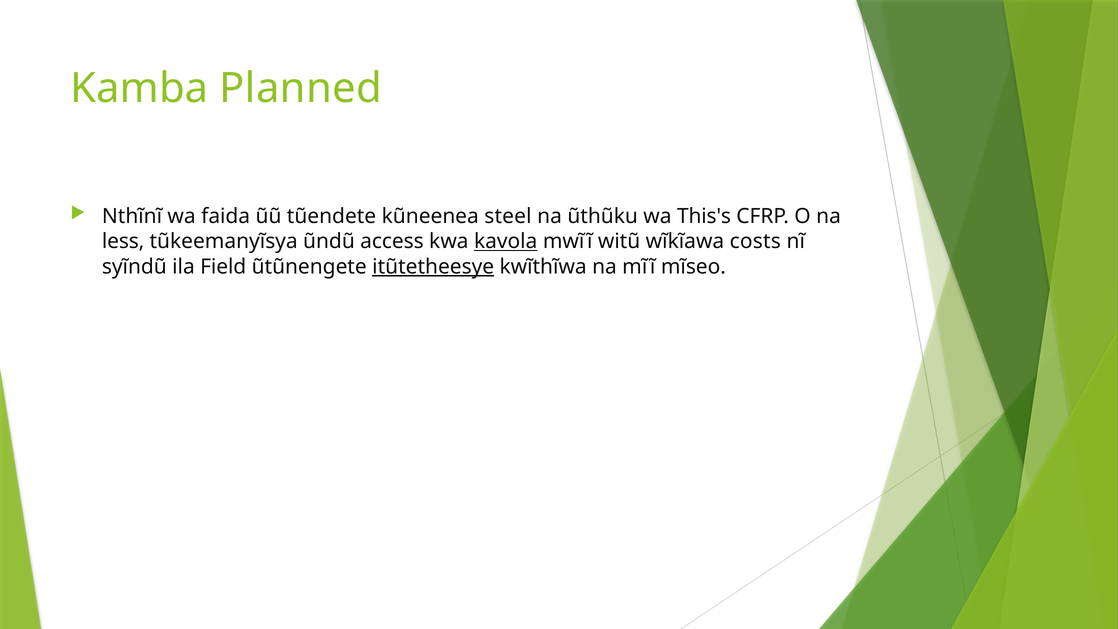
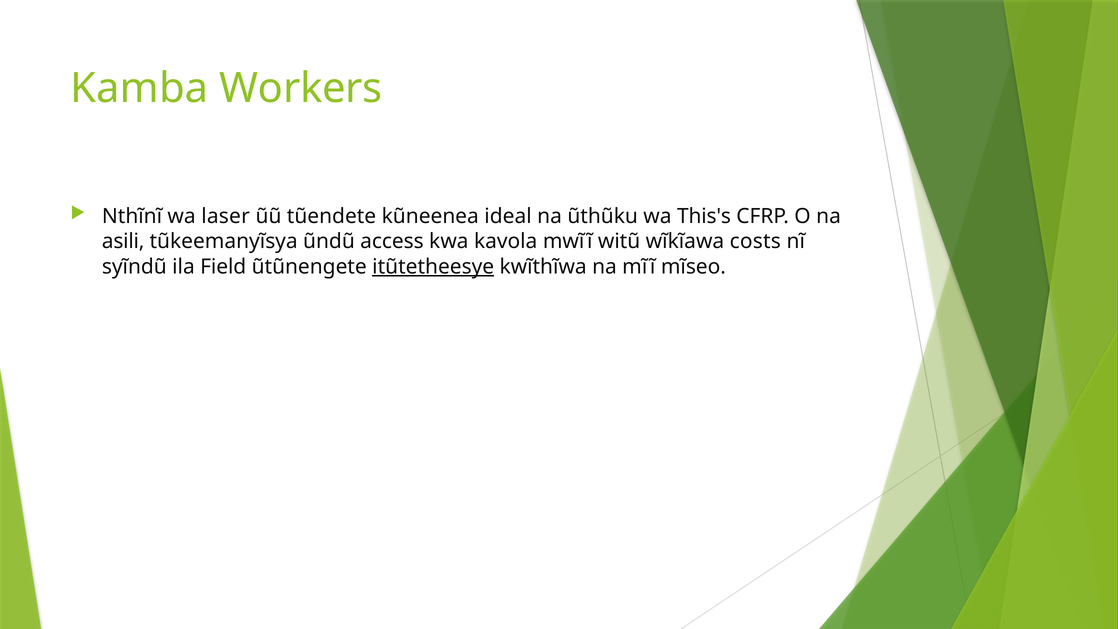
Planned: Planned -> Workers
faida: faida -> laser
steel: steel -> ideal
less: less -> asili
kavola underline: present -> none
